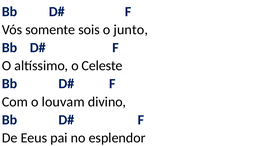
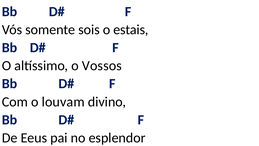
junto: junto -> estais
Celeste: Celeste -> Vossos
